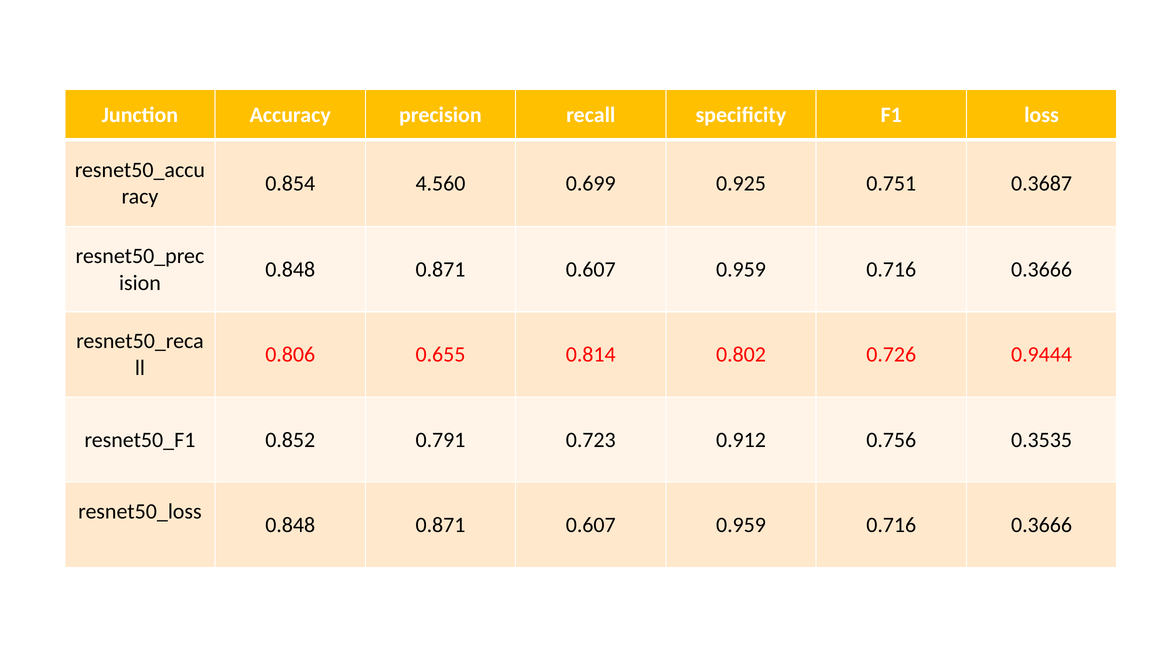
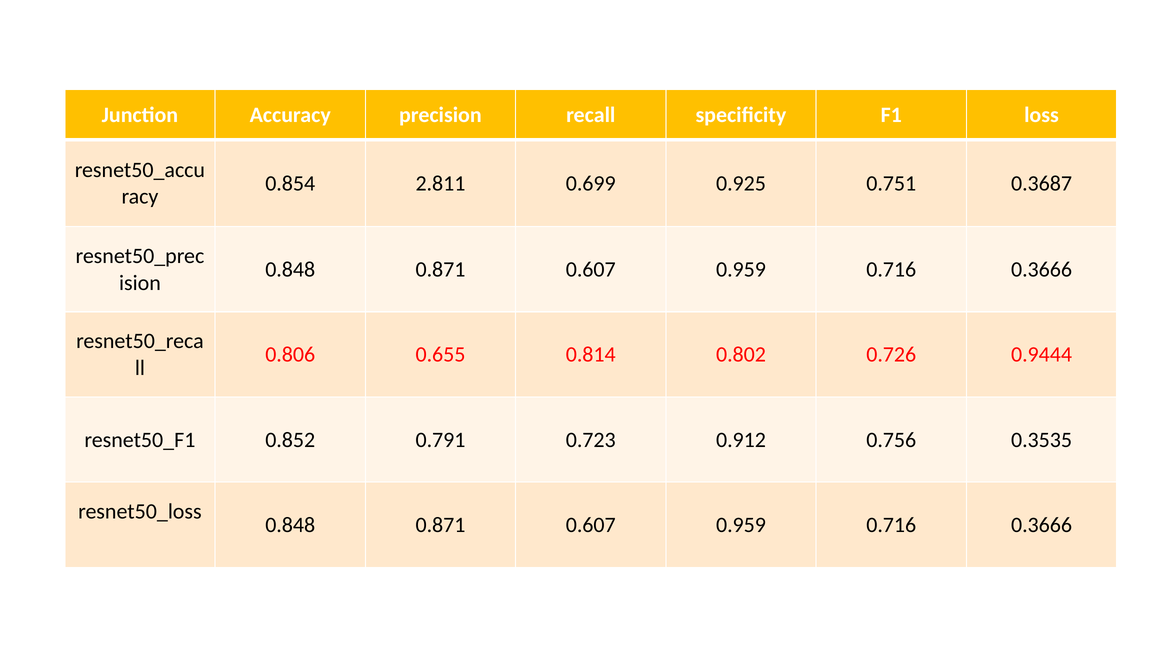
4.560: 4.560 -> 2.811
